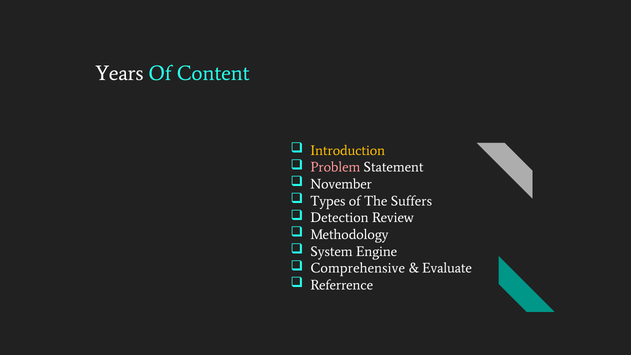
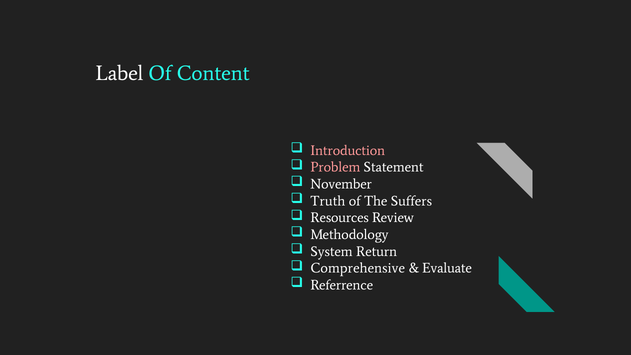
Years: Years -> Label
Introduction colour: yellow -> pink
Types: Types -> Truth
Detection: Detection -> Resources
Engine: Engine -> Return
